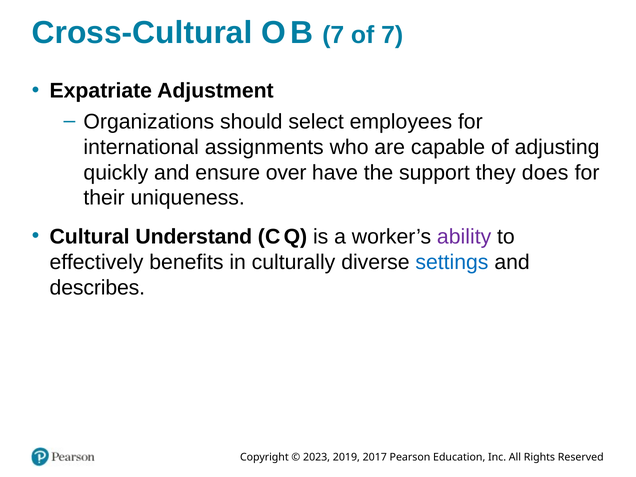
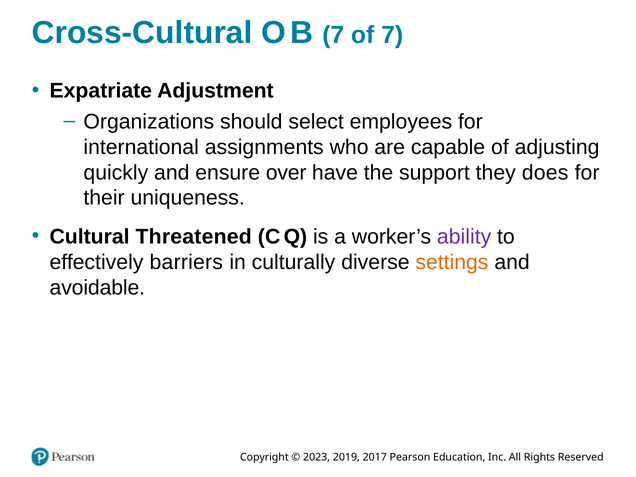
Understand: Understand -> Threatened
benefits: benefits -> barriers
settings colour: blue -> orange
describes: describes -> avoidable
